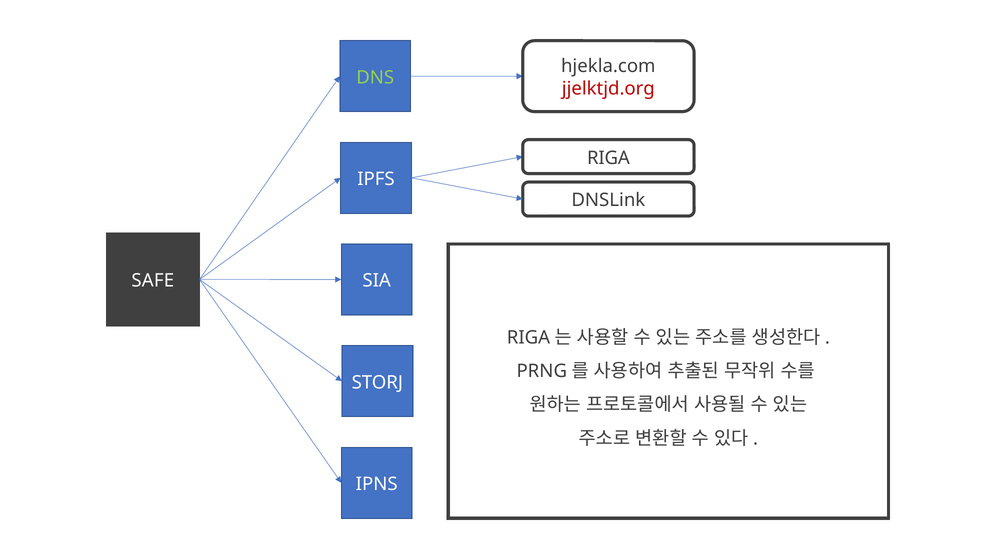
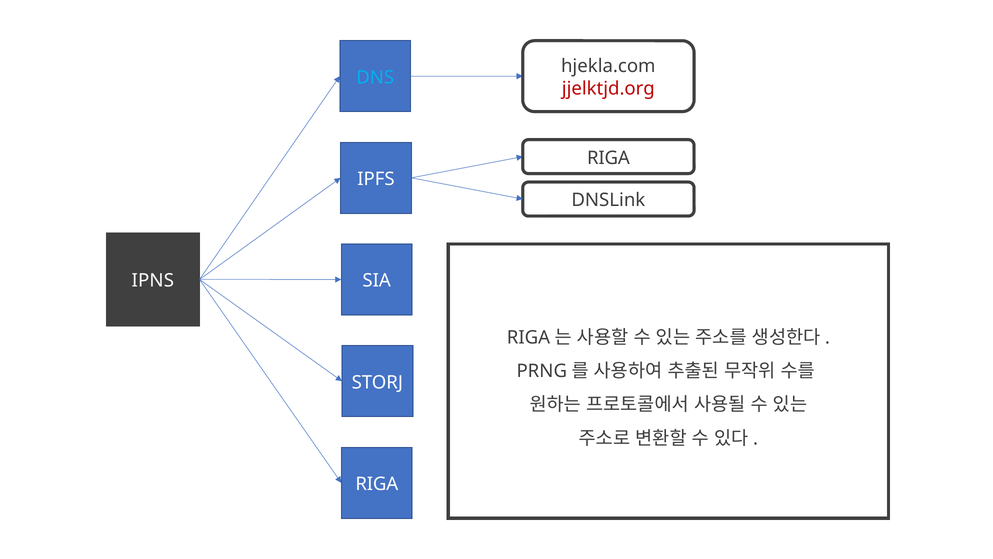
DNS colour: light green -> light blue
SAFE: SAFE -> IPNS
IPNS at (377, 484): IPNS -> RIGA
